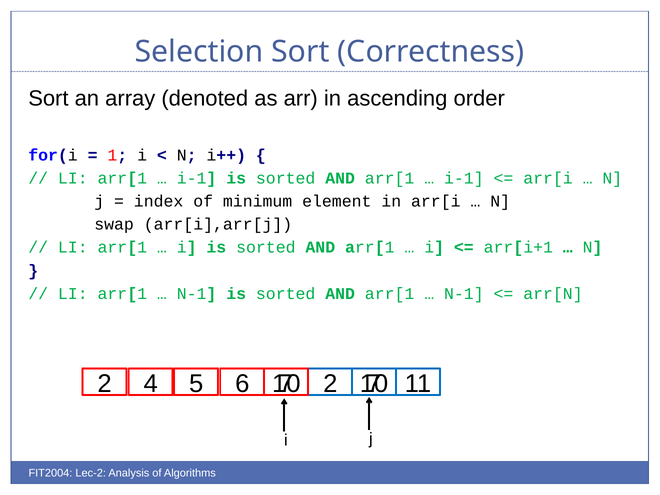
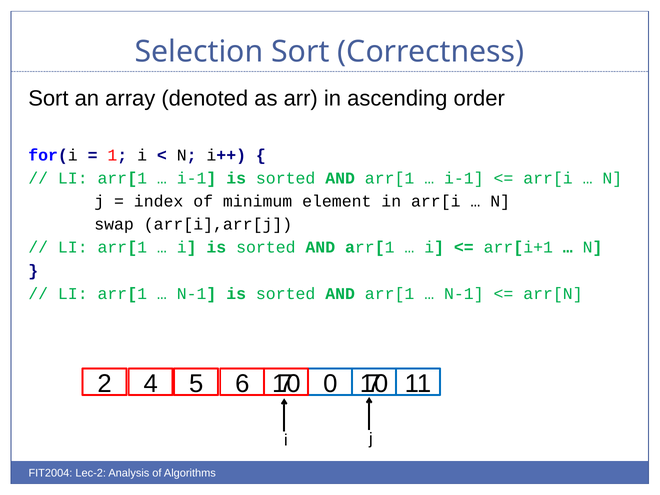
4 2: 2 -> 0
